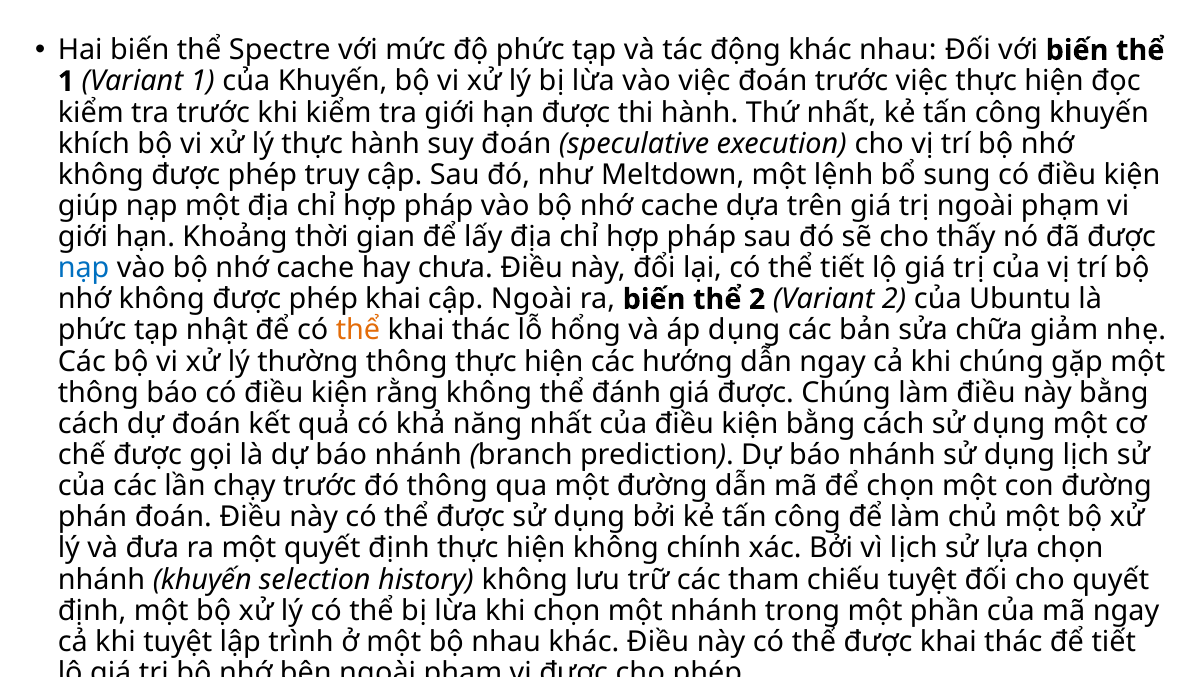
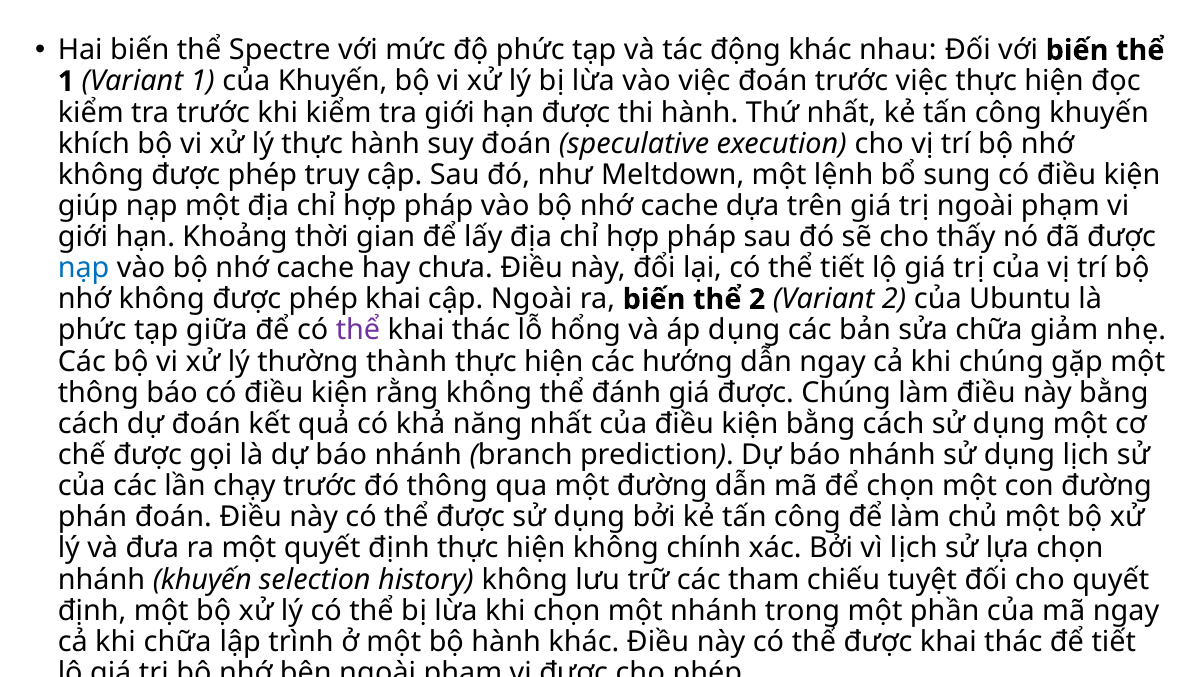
nhật: nhật -> giữa
thể at (358, 330) colour: orange -> purple
thường thông: thông -> thành
khi tuyệt: tuyệt -> chữa
bộ nhau: nhau -> hành
